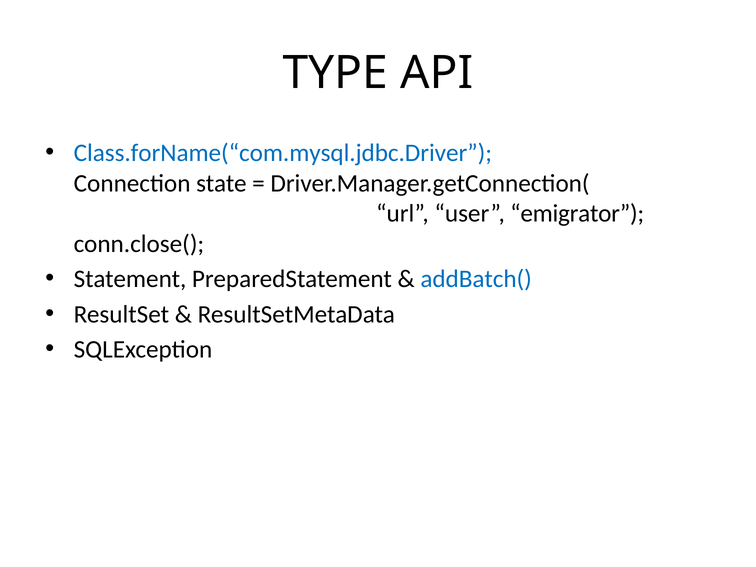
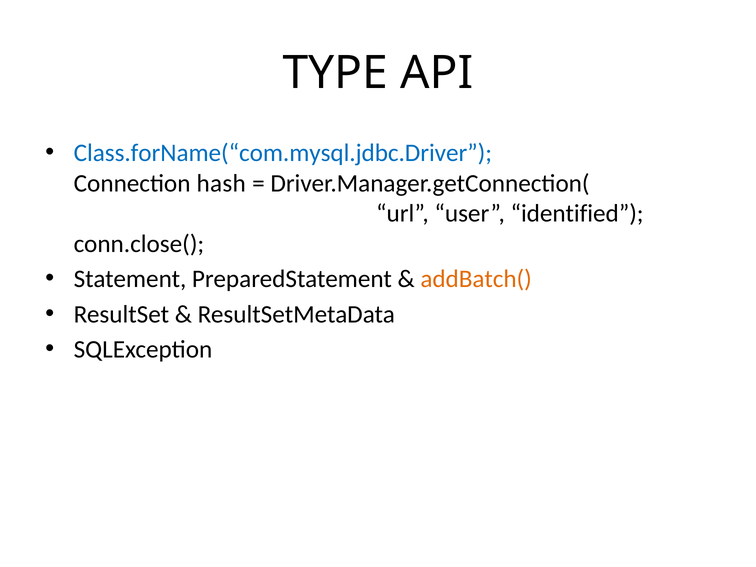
state: state -> hash
emigrator: emigrator -> identified
addBatch( colour: blue -> orange
